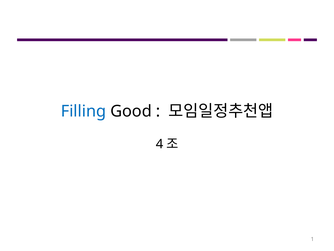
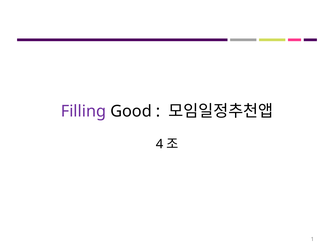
Filling colour: blue -> purple
